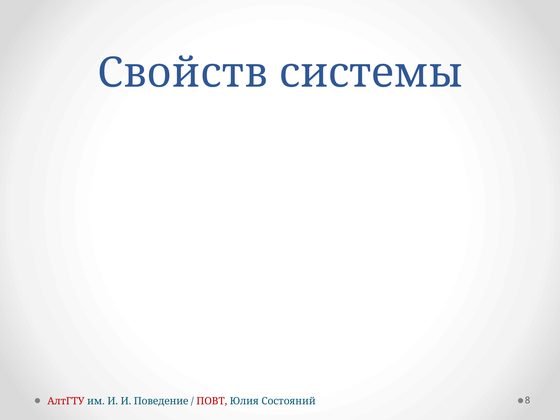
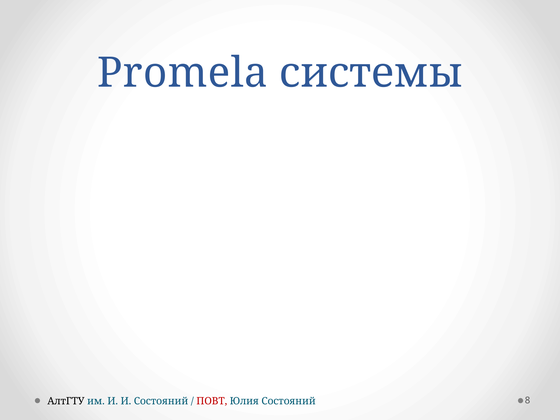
Свойств: Свойств -> Promela
АлтГТУ colour: red -> black
И Поведение: Поведение -> Состояний
